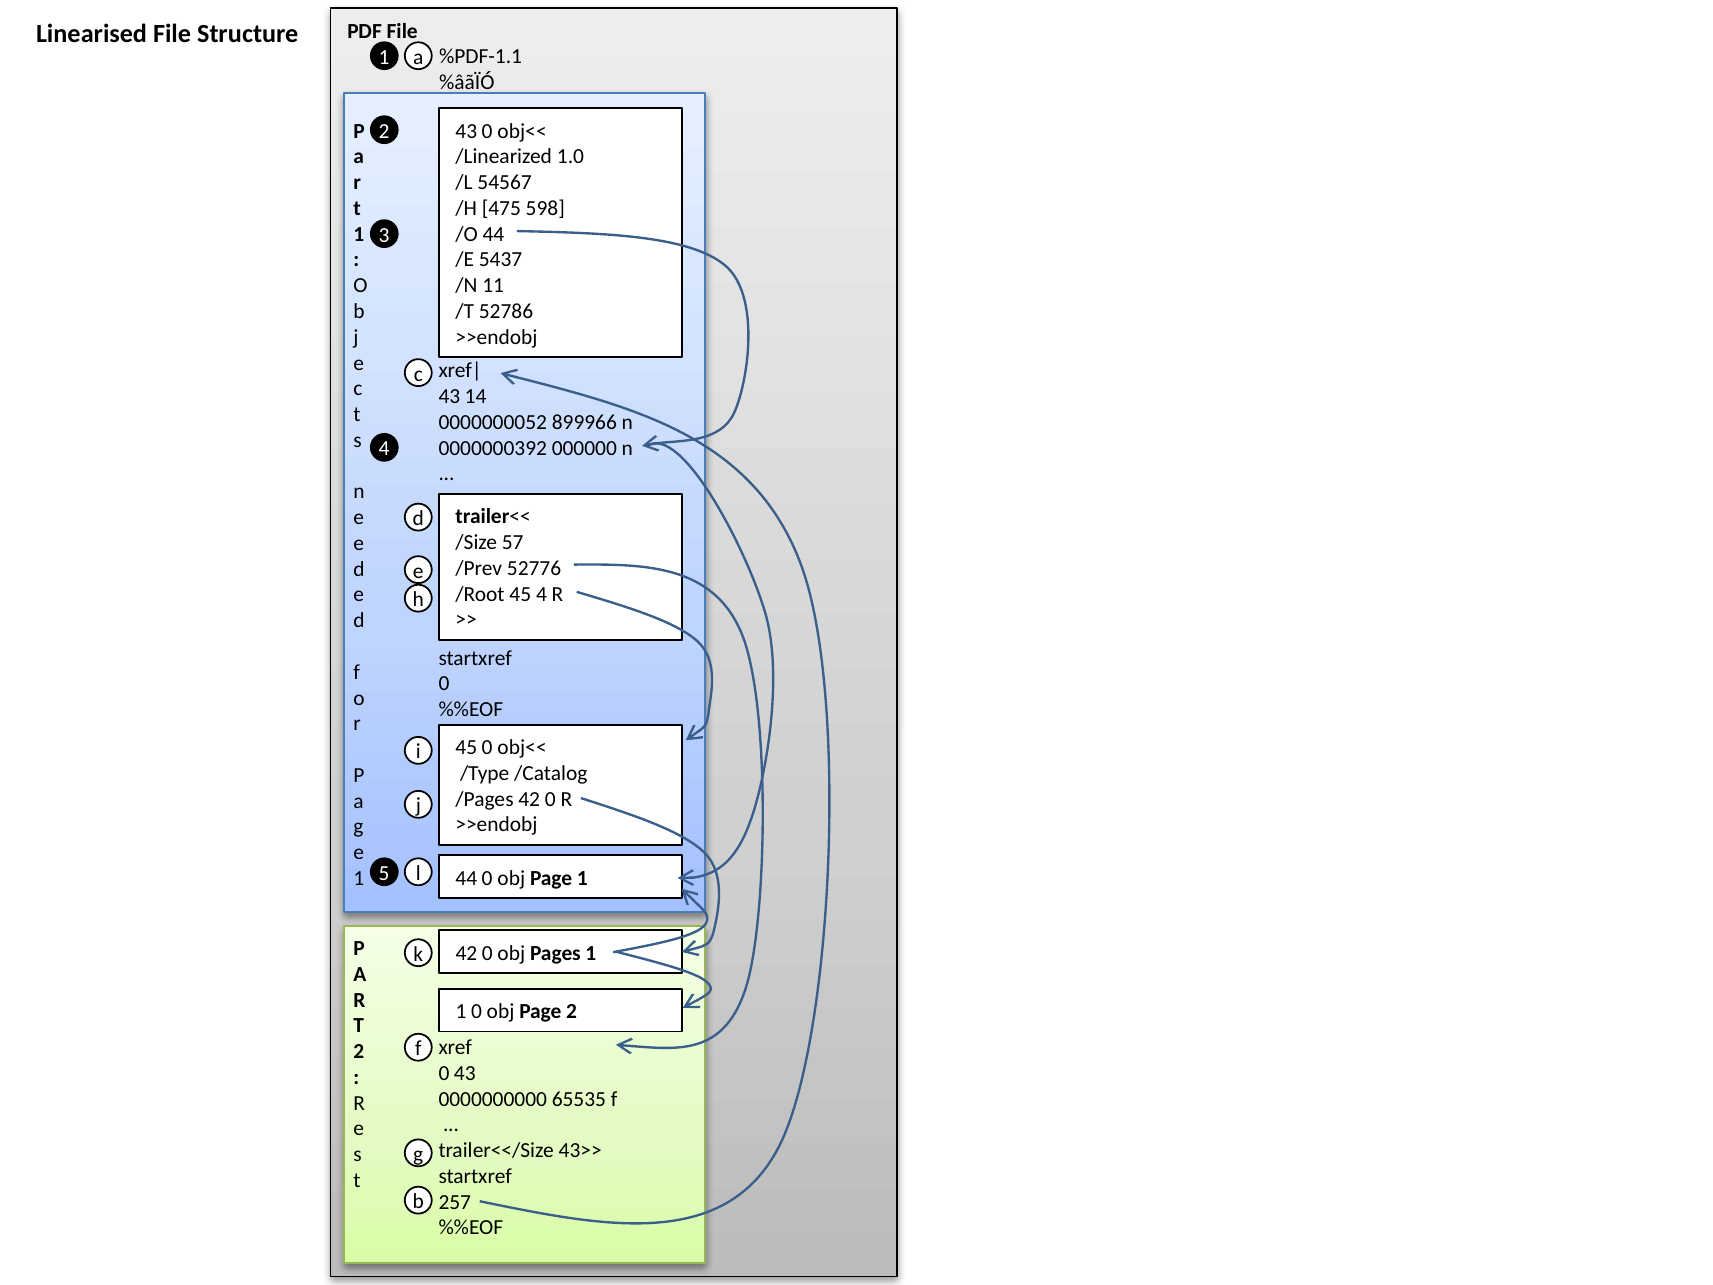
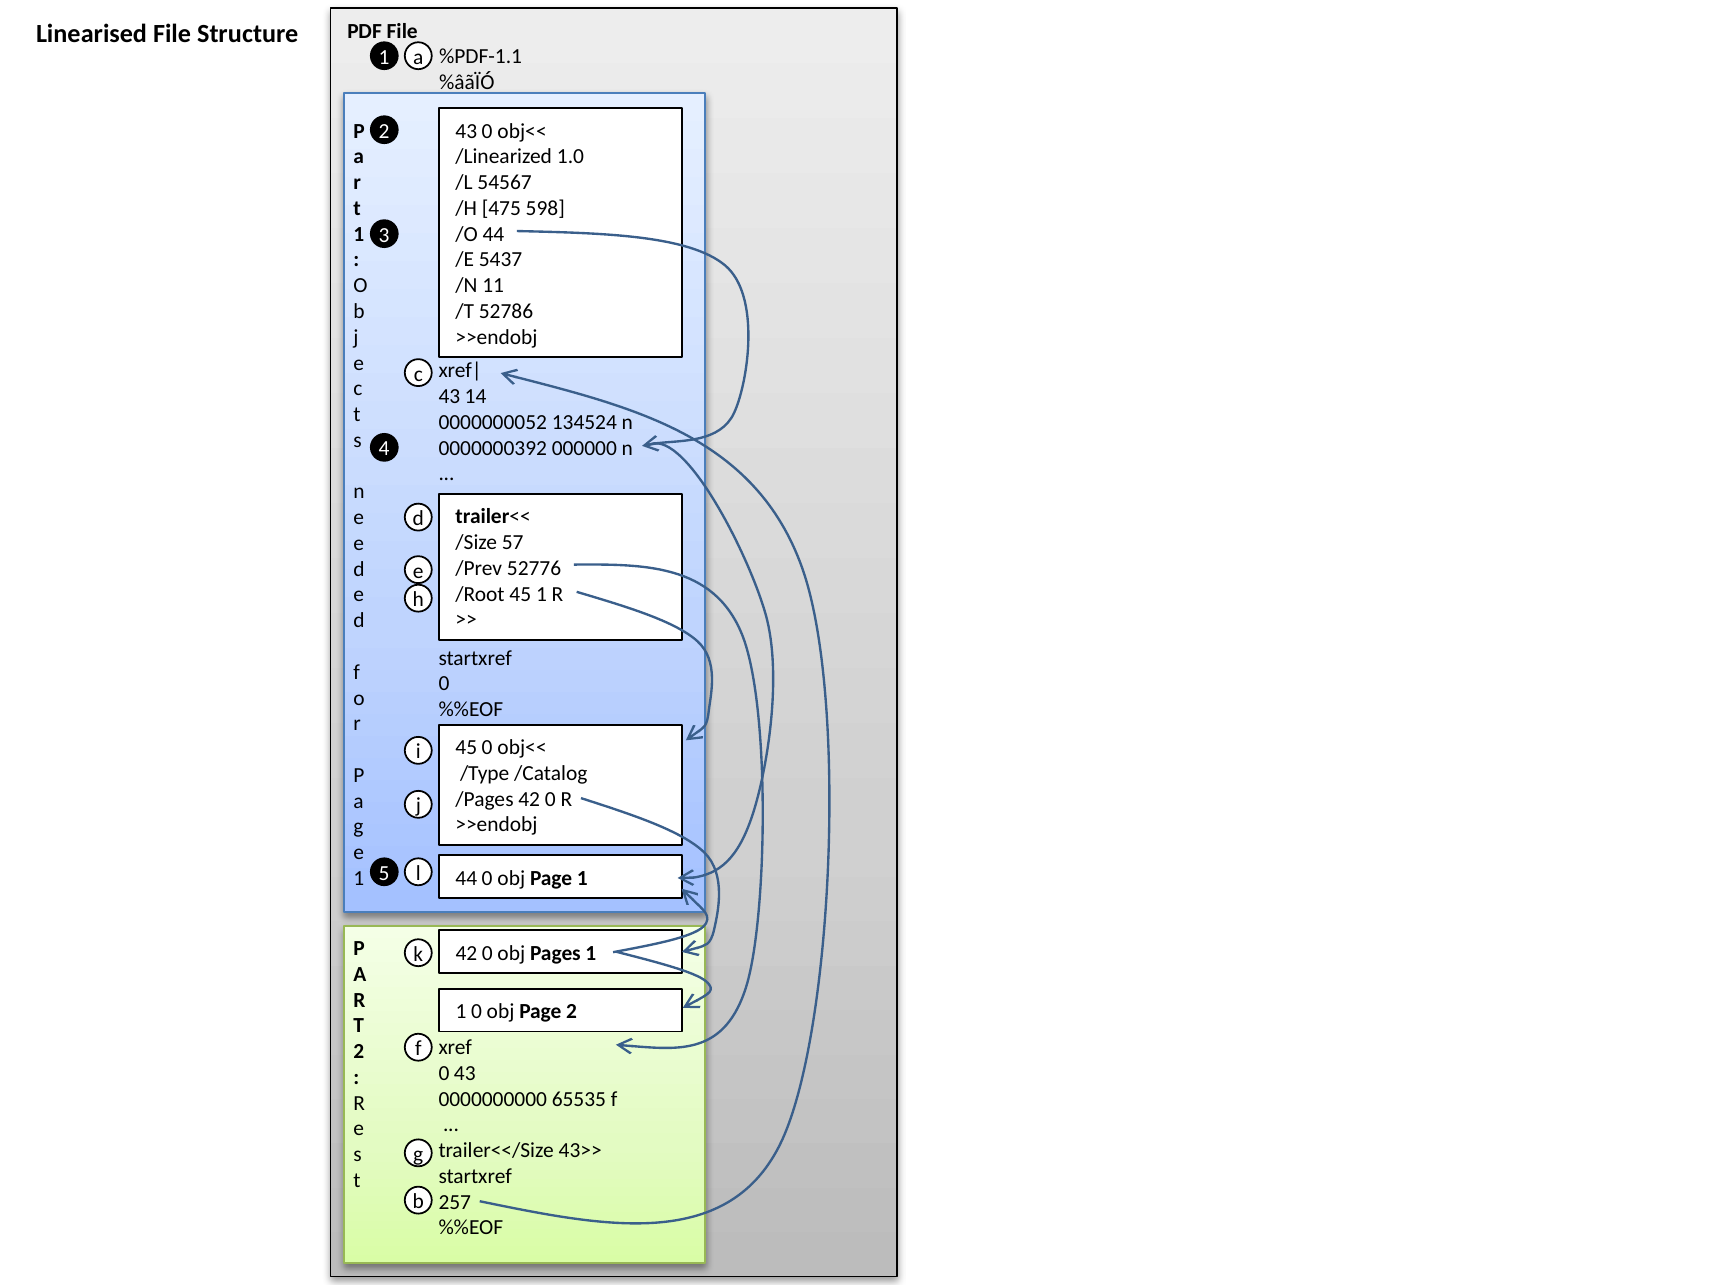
899966: 899966 -> 134524
45 4: 4 -> 1
